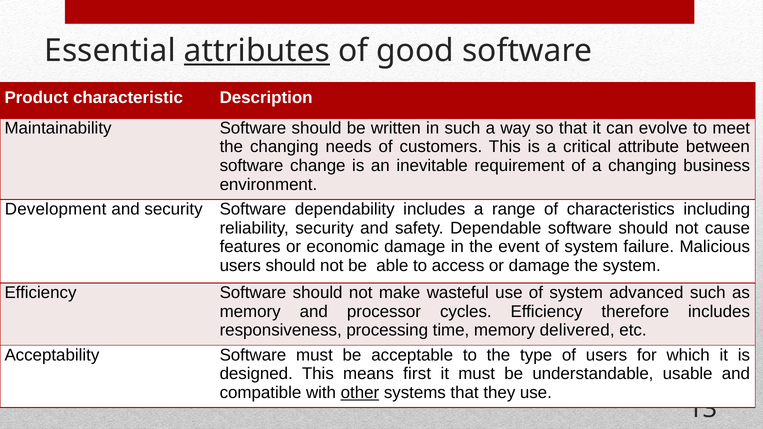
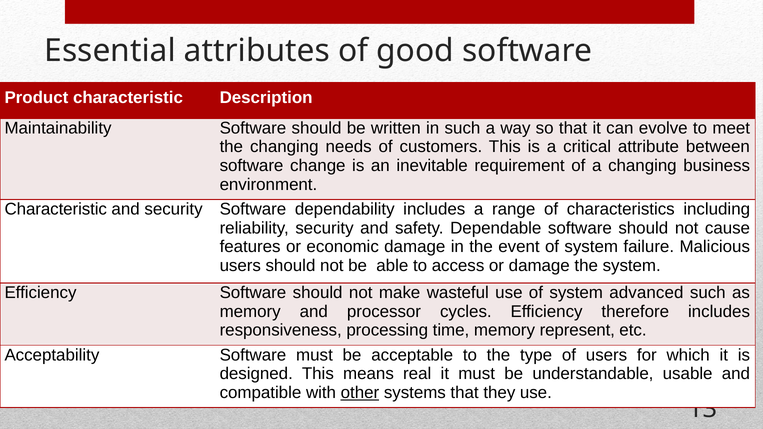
attributes underline: present -> none
Development at (56, 209): Development -> Characteristic
delivered: delivered -> represent
first: first -> real
